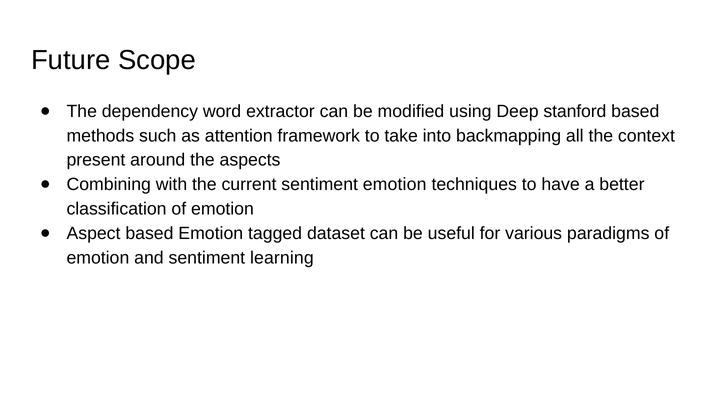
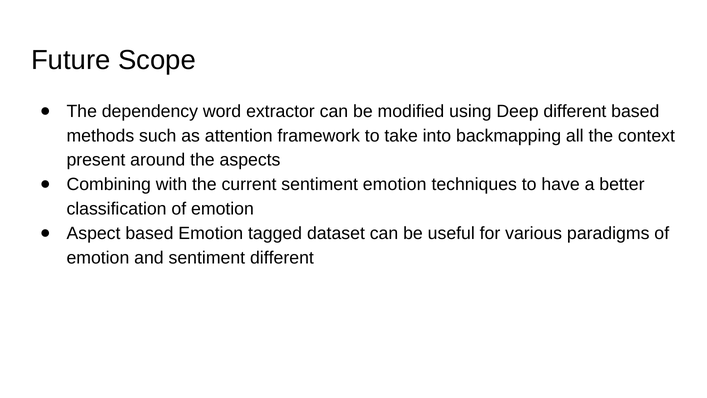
Deep stanford: stanford -> different
sentiment learning: learning -> different
